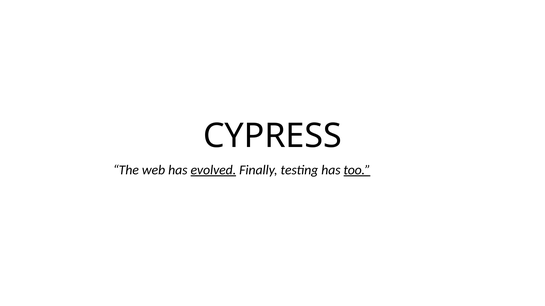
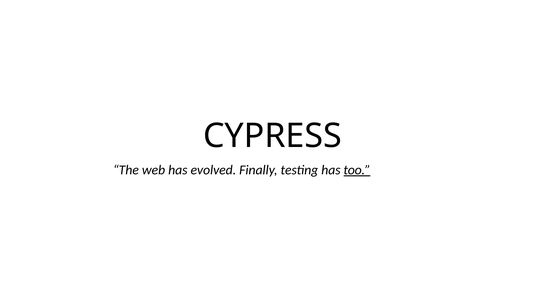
evolved underline: present -> none
